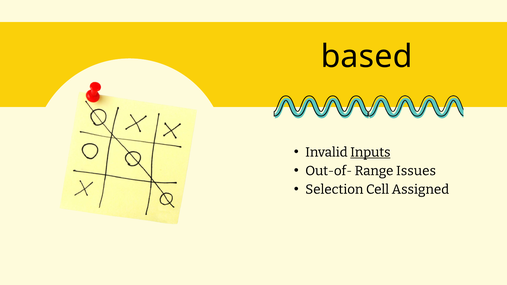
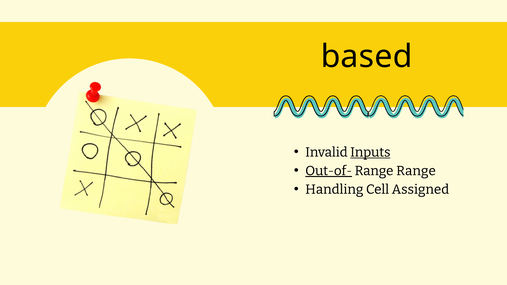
Out-of- underline: none -> present
Range Issues: Issues -> Range
Selection: Selection -> Handling
